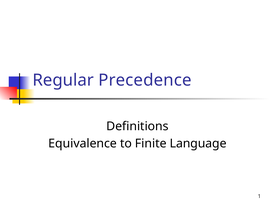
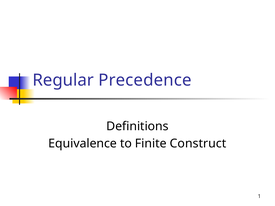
Language: Language -> Construct
